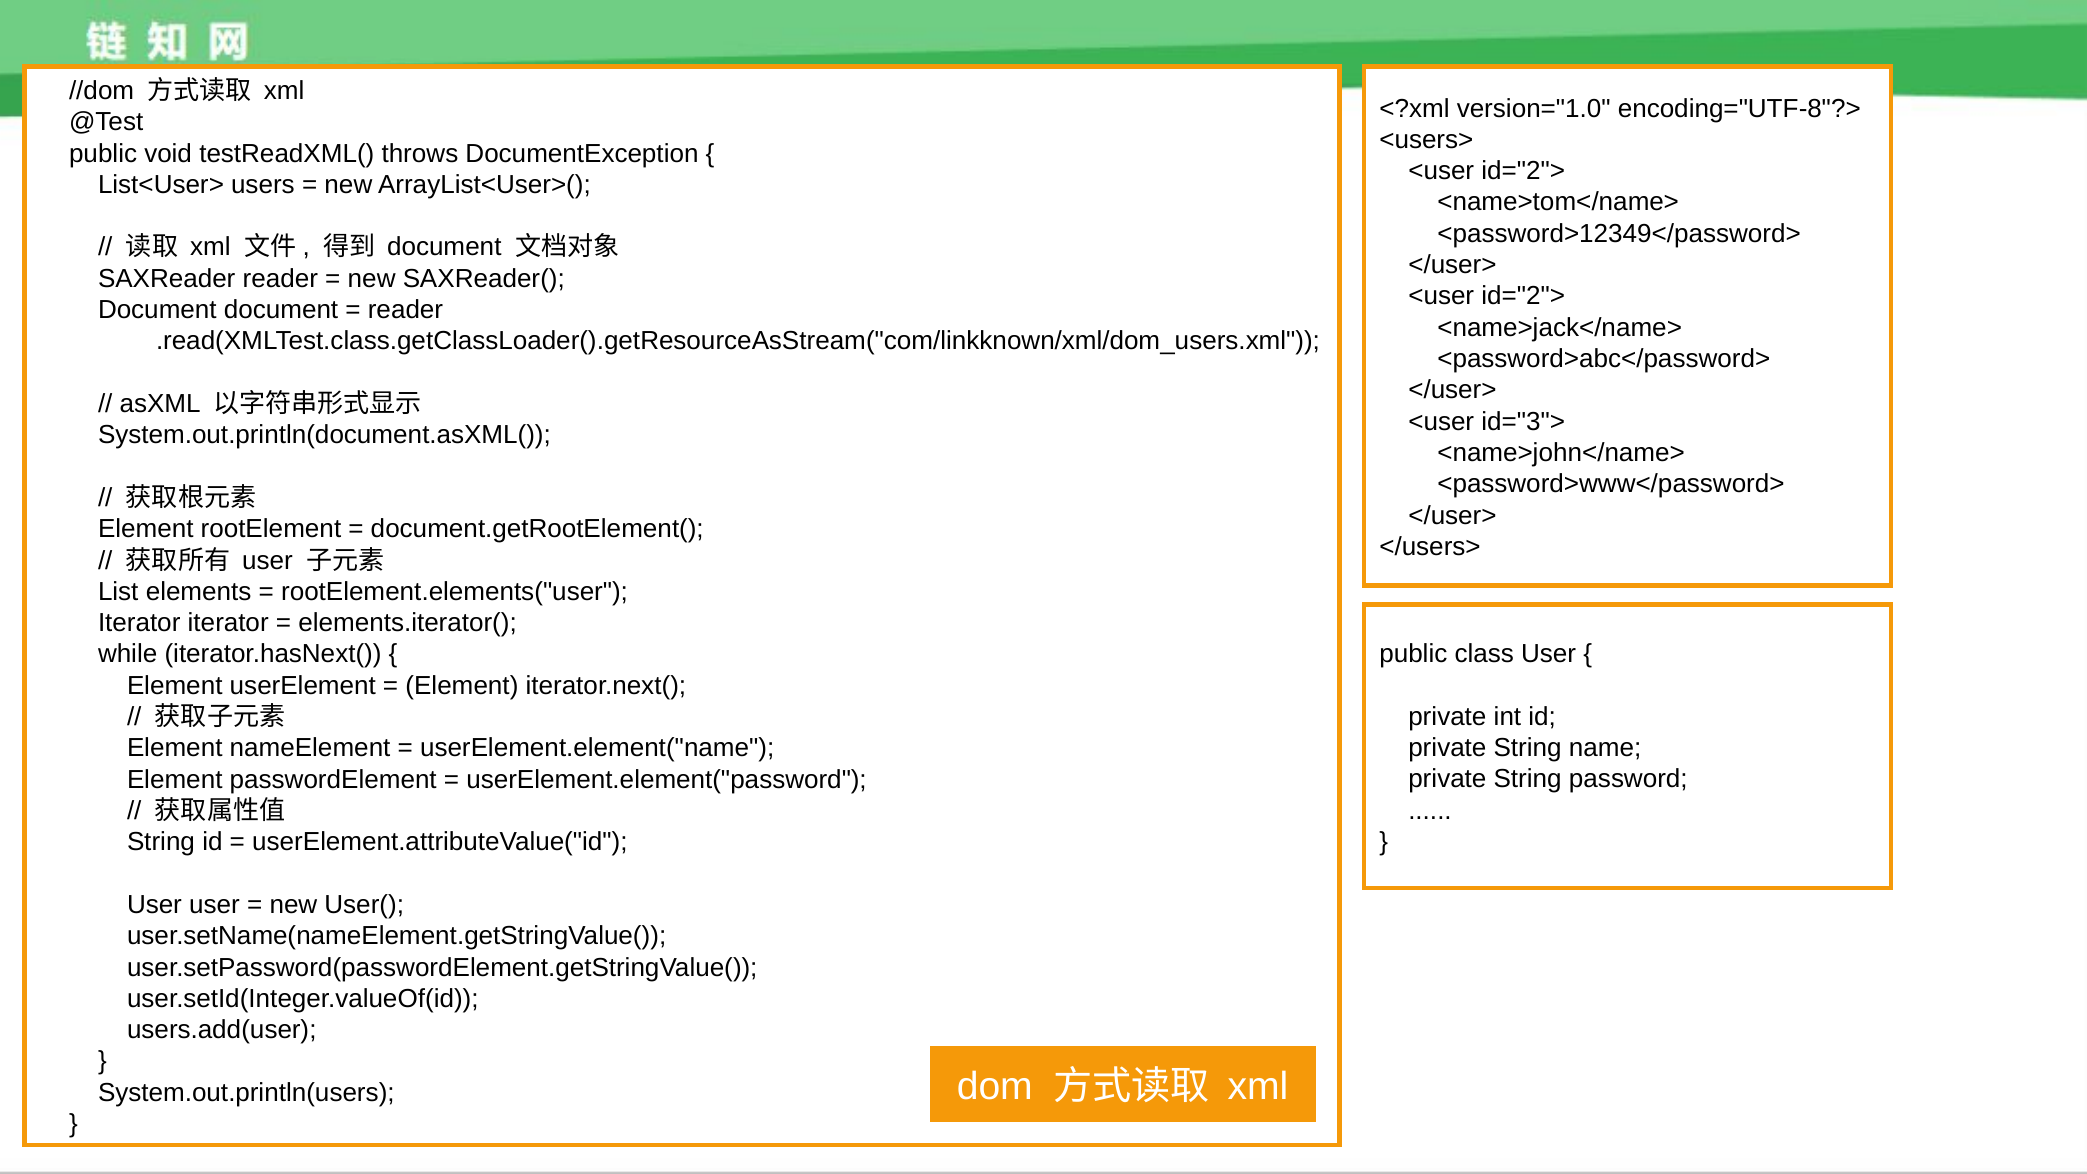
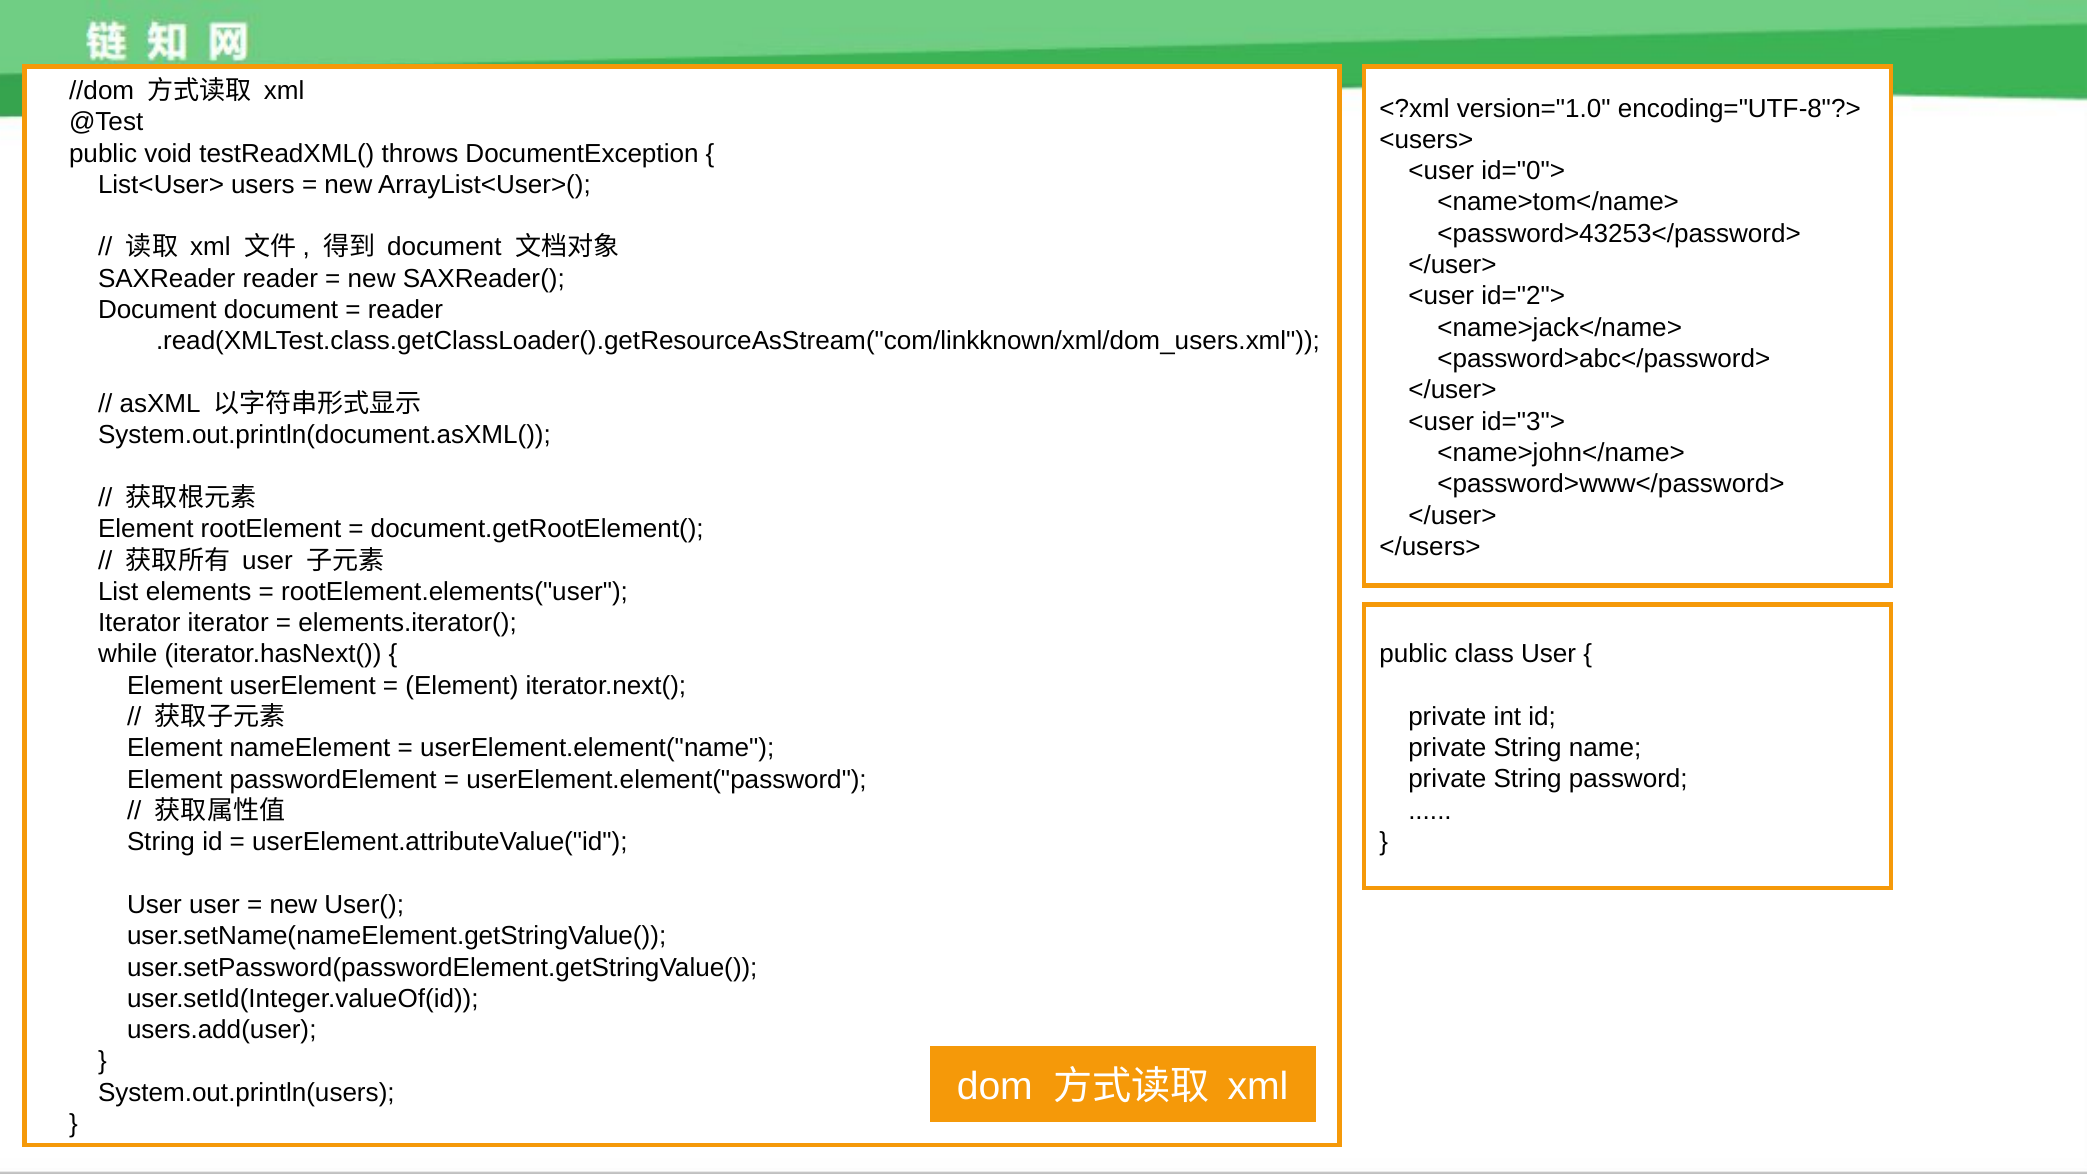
id="2"> at (1523, 171): id="2"> -> id="0">
<password>12349</password>: <password>12349</password> -> <password>43253</password>
